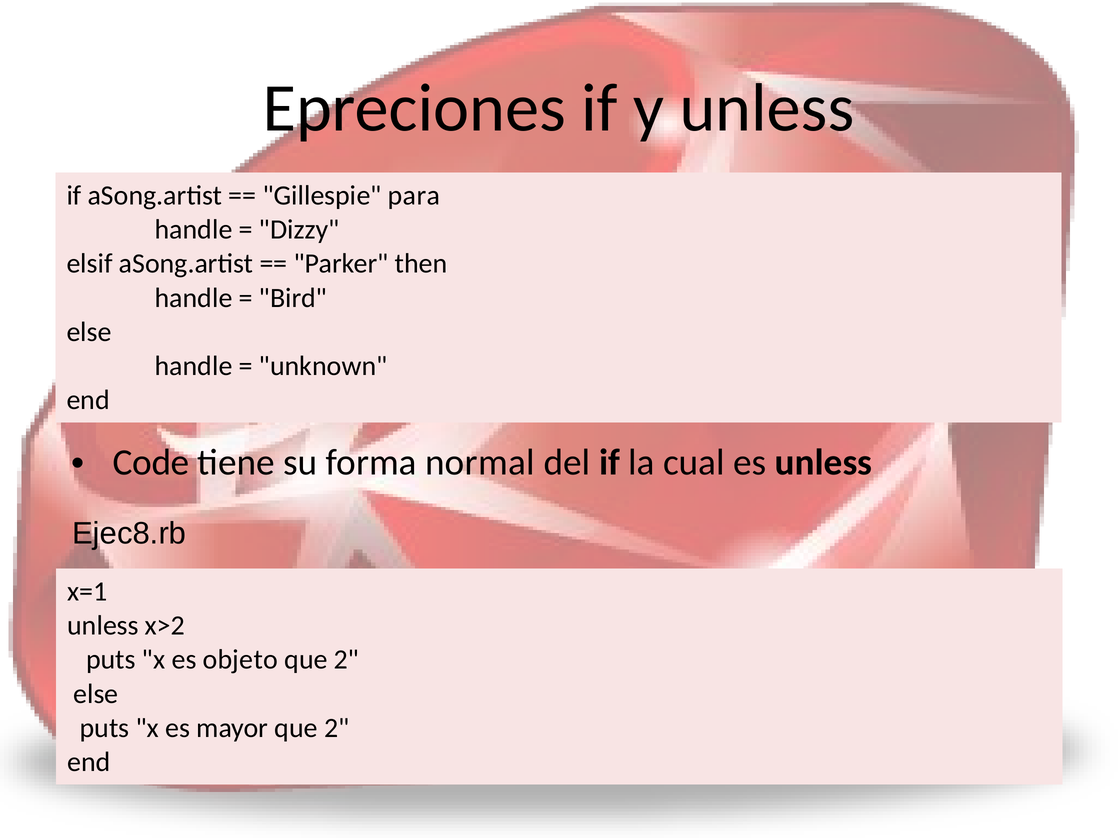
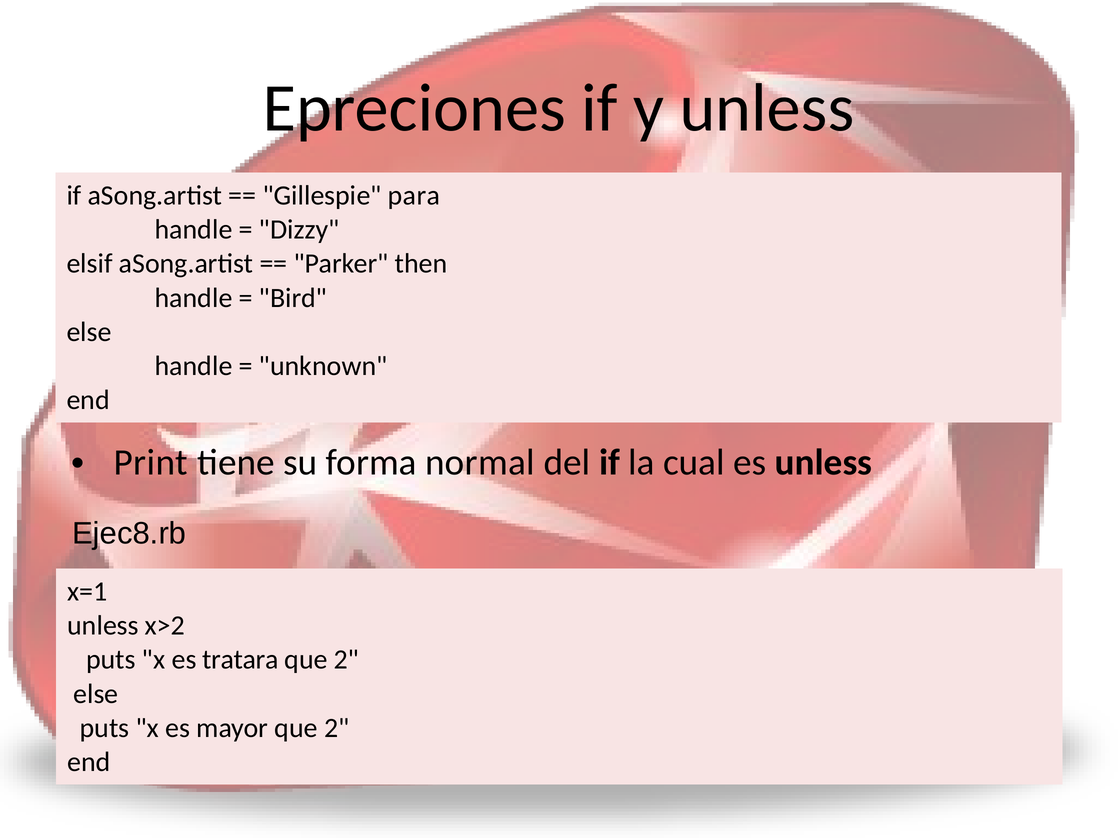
Code: Code -> Print
objeto: objeto -> tratara
